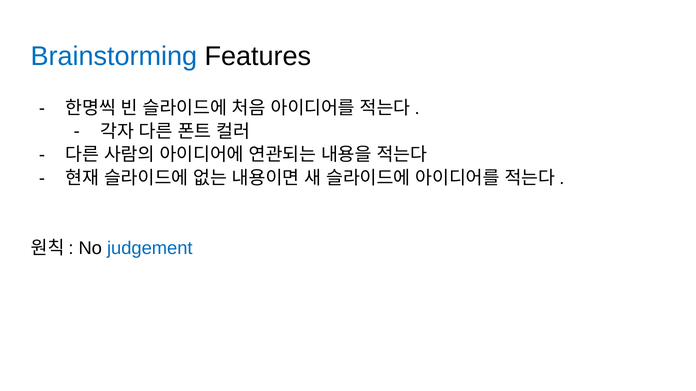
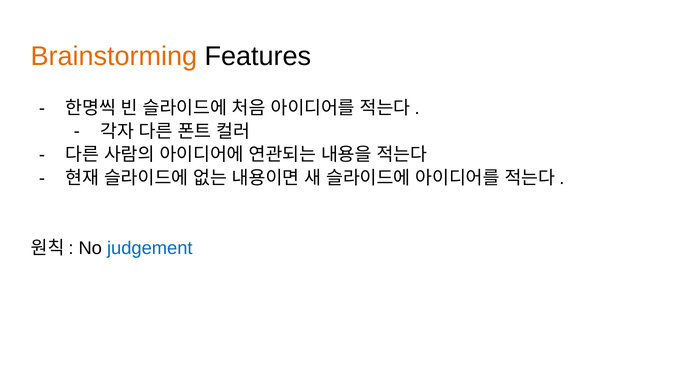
Brainstorming colour: blue -> orange
